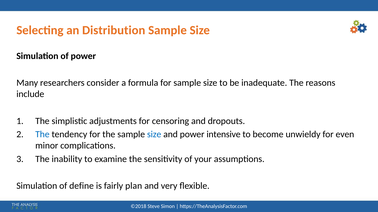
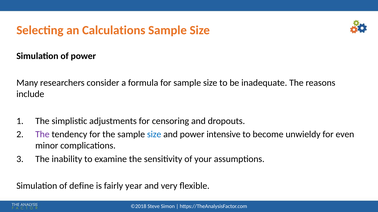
Distribution: Distribution -> Calculations
The at (42, 135) colour: blue -> purple
plan: plan -> year
